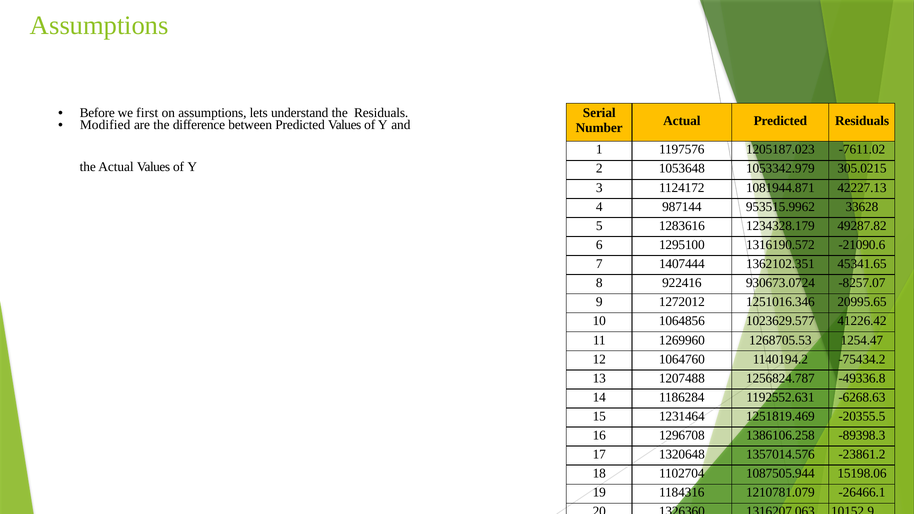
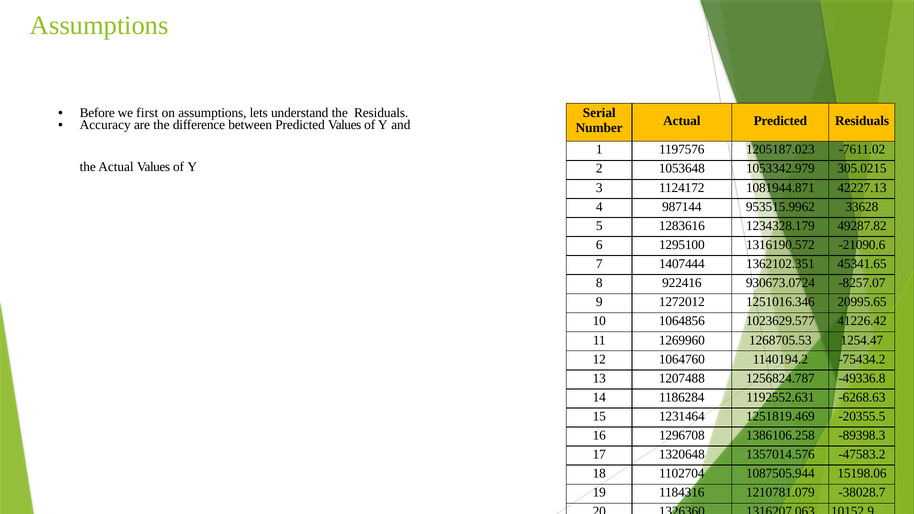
Modified: Modified -> Accuracy
-23861.2: -23861.2 -> -47583.2
-26466.1: -26466.1 -> -38028.7
